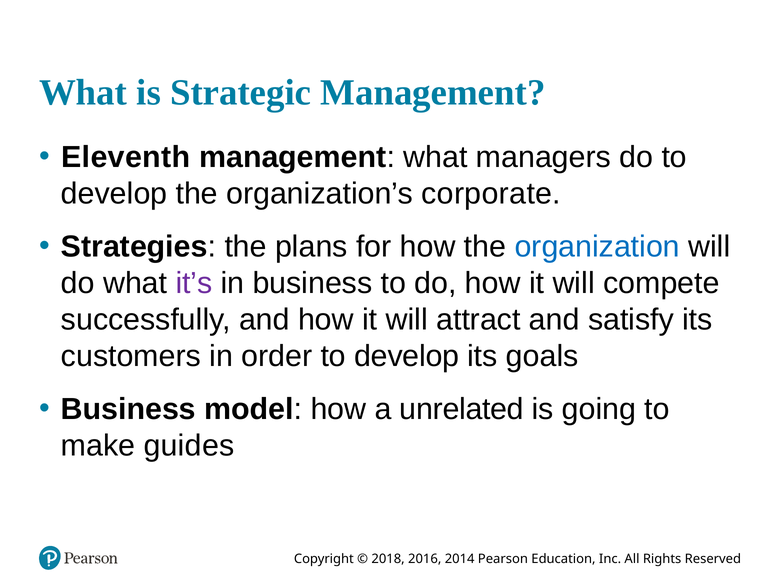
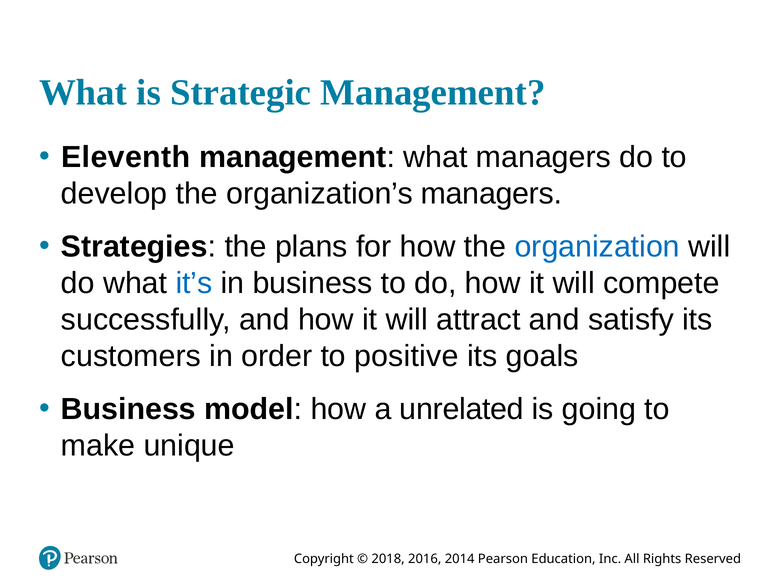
organization’s corporate: corporate -> managers
it’s colour: purple -> blue
order to develop: develop -> positive
guides: guides -> unique
